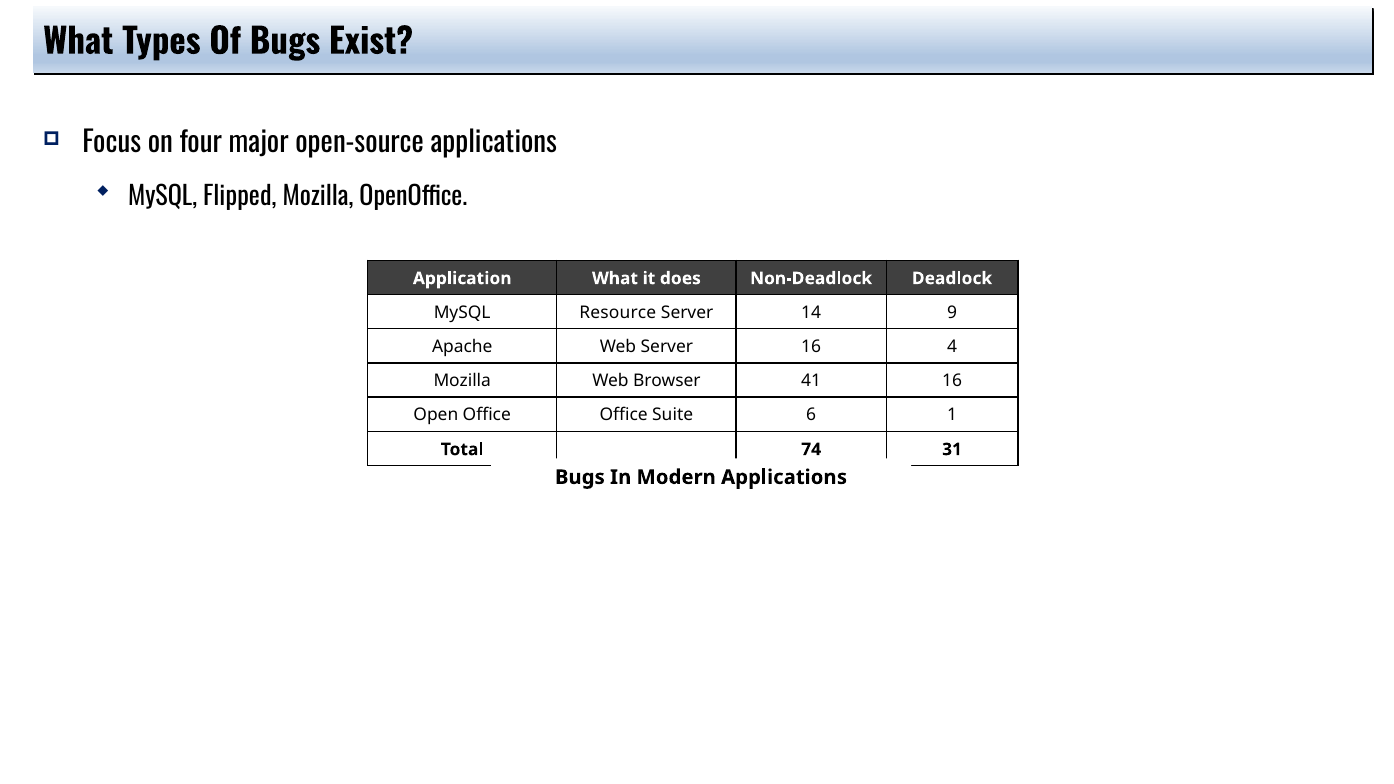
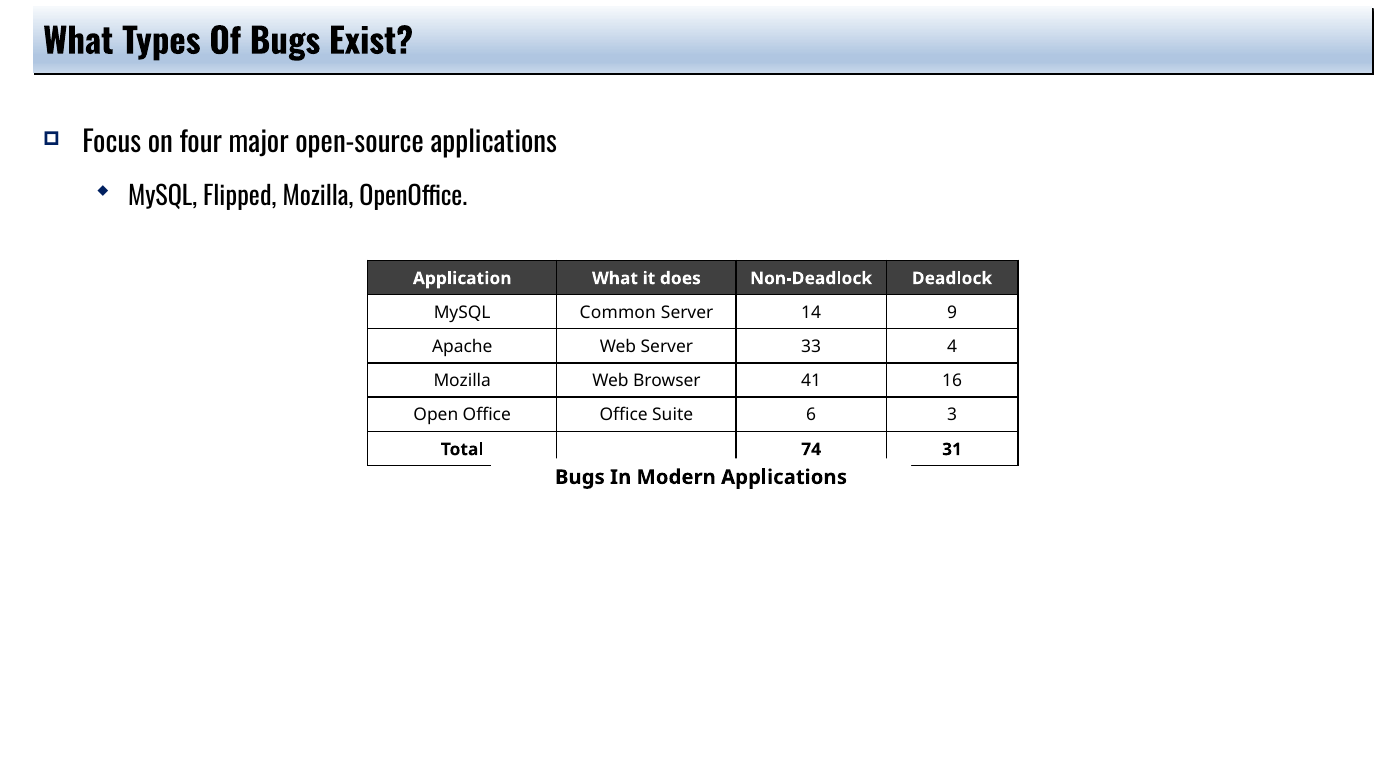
Resource: Resource -> Common
Server 16: 16 -> 33
1: 1 -> 3
